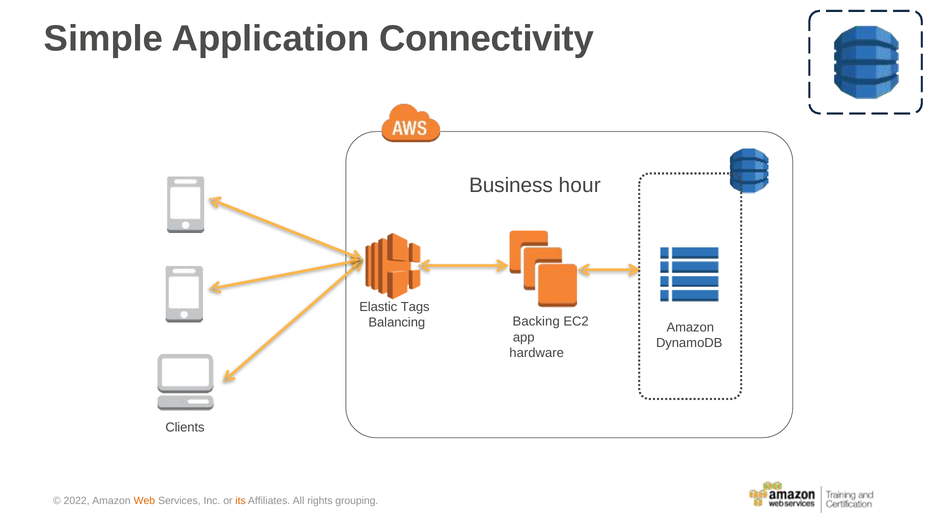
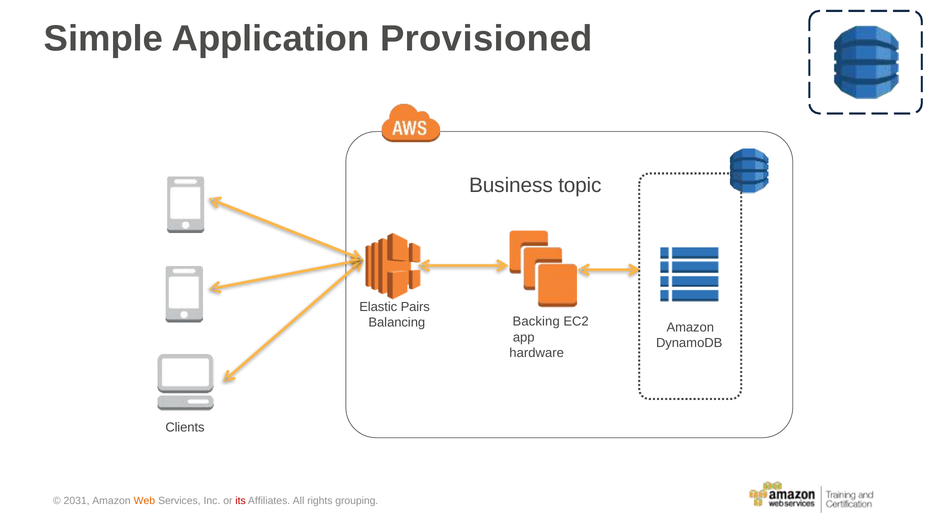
Connectivity: Connectivity -> Provisioned
hour: hour -> topic
Tags: Tags -> Pairs
2022: 2022 -> 2031
its colour: orange -> red
